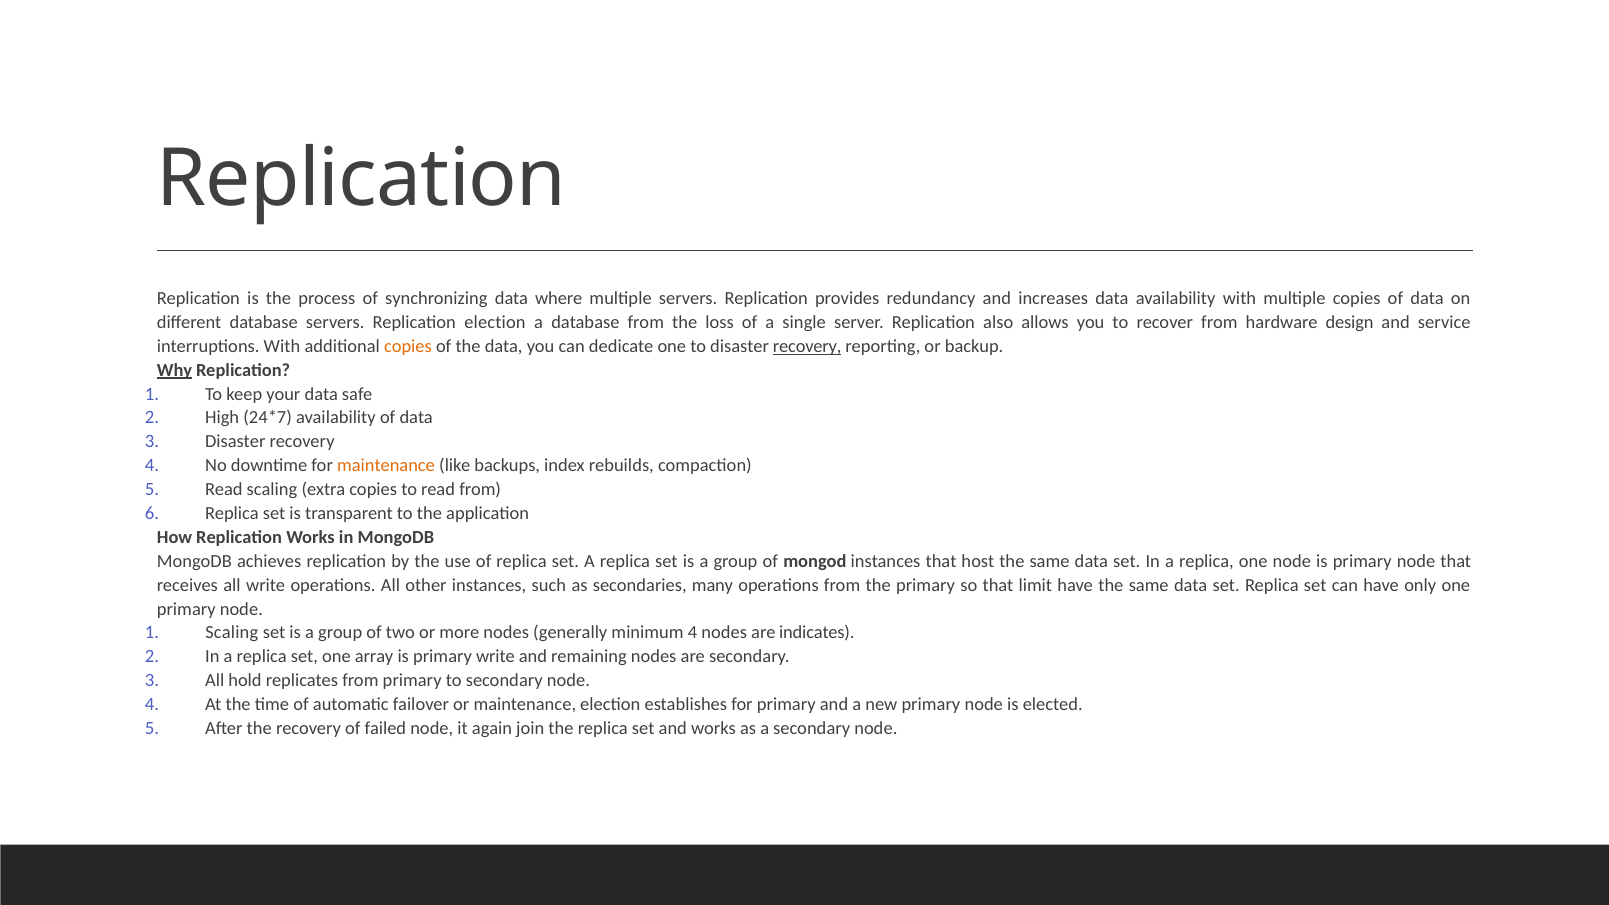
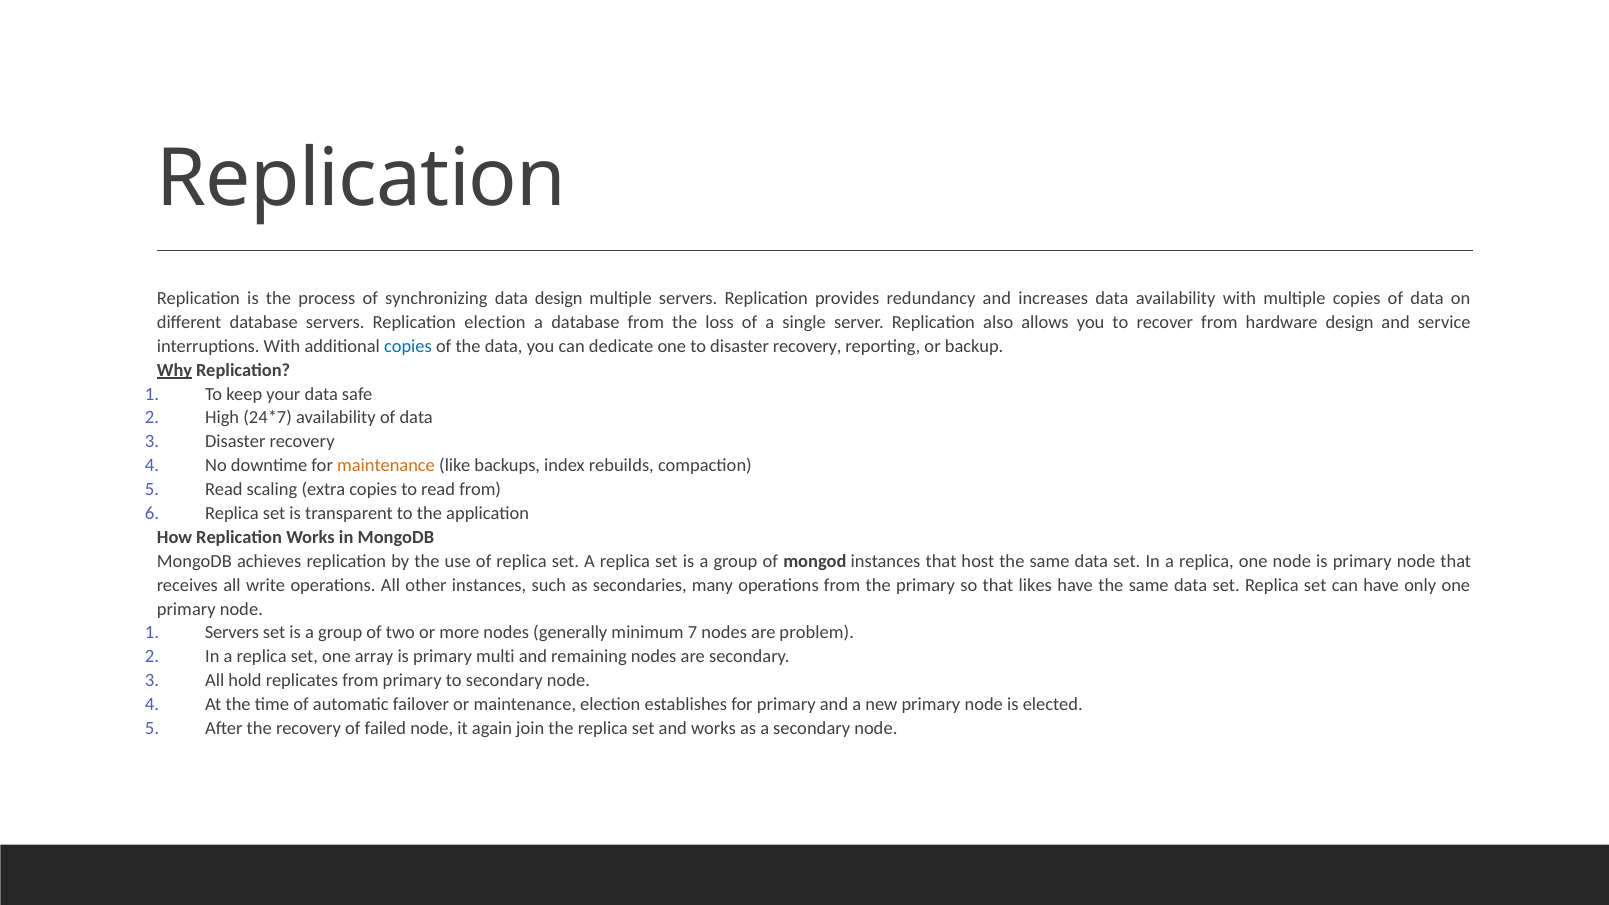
data where: where -> design
copies at (408, 346) colour: orange -> blue
recovery at (807, 346) underline: present -> none
limit: limit -> likes
Scaling at (232, 633): Scaling -> Servers
minimum 4: 4 -> 7
indicates: indicates -> problem
primary write: write -> multi
